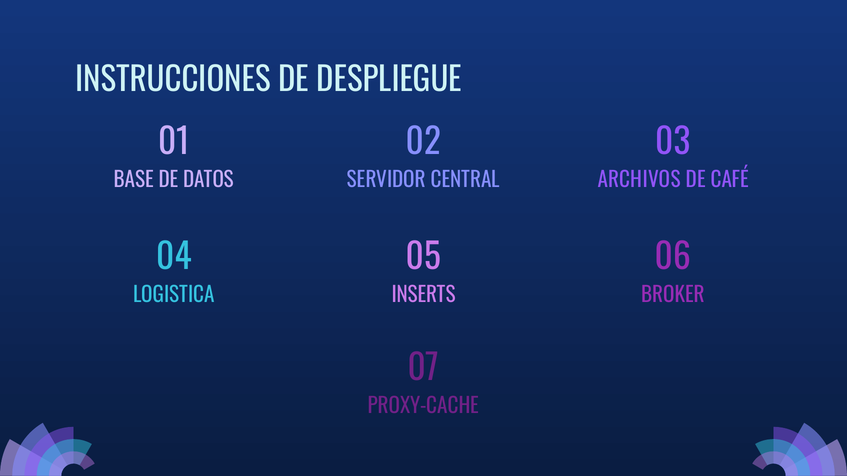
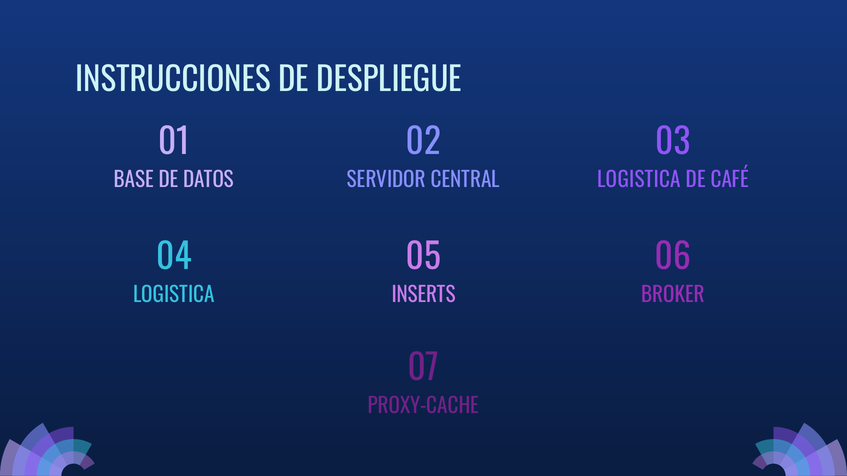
ARCHIVOS at (639, 180): ARCHIVOS -> LOGISTICA
